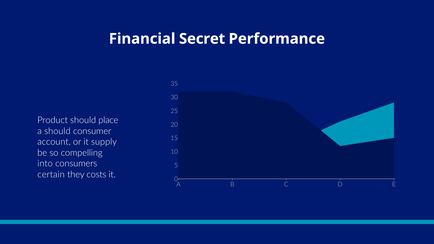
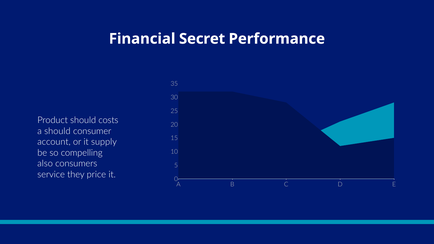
place: place -> costs
into: into -> also
certain: certain -> service
costs: costs -> price
